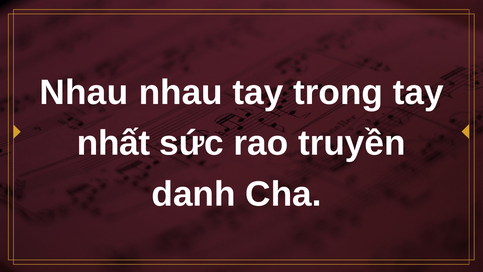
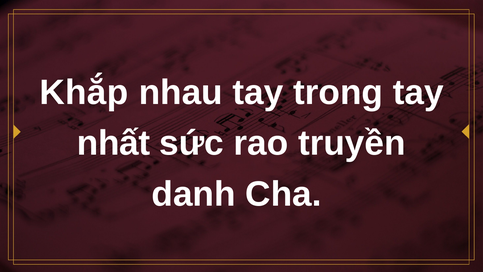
Nhau at (84, 92): Nhau -> Khắp
